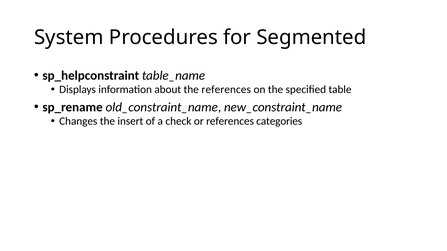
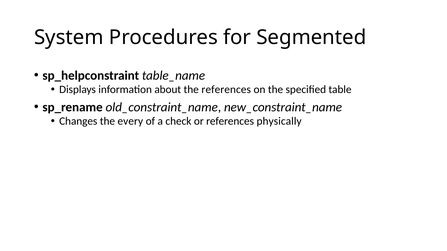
insert: insert -> every
categories: categories -> physically
